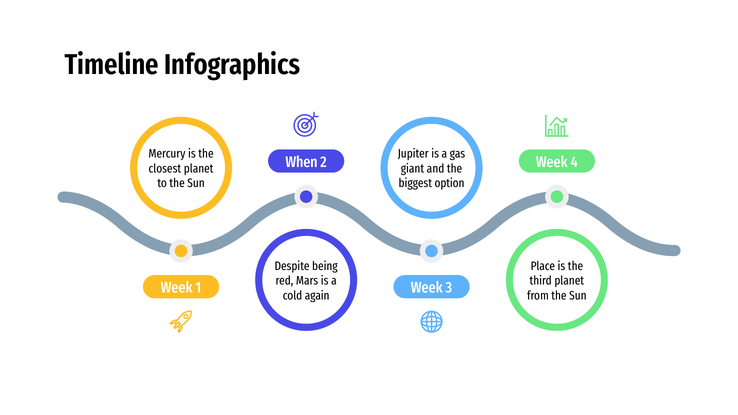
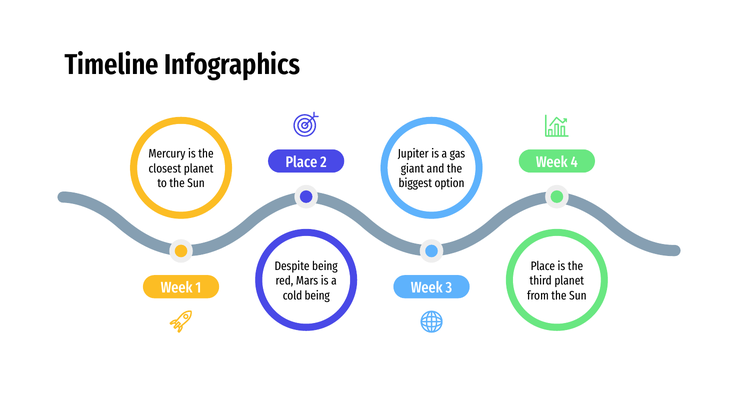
When at (301, 162): When -> Place
cold again: again -> being
